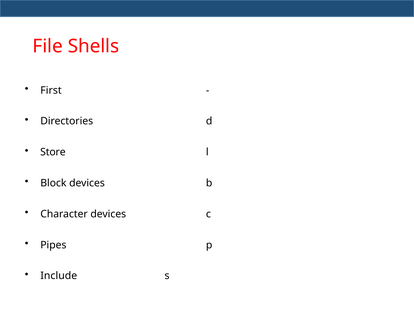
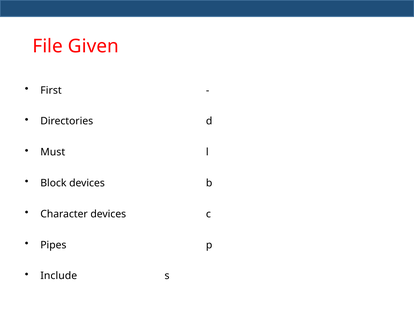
Shells: Shells -> Given
Store: Store -> Must
